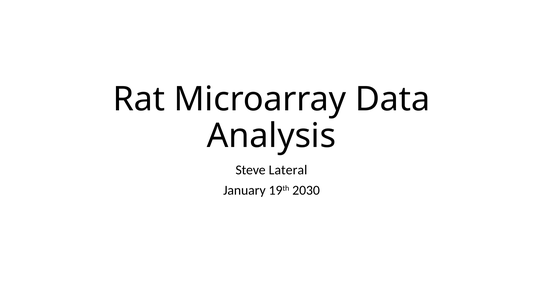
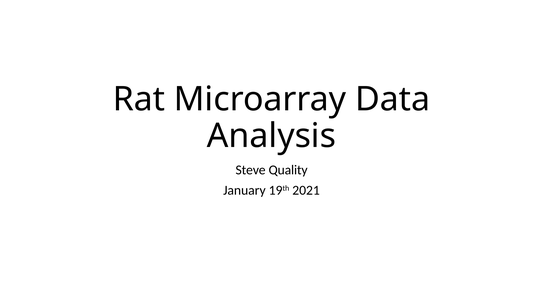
Lateral: Lateral -> Quality
2030: 2030 -> 2021
